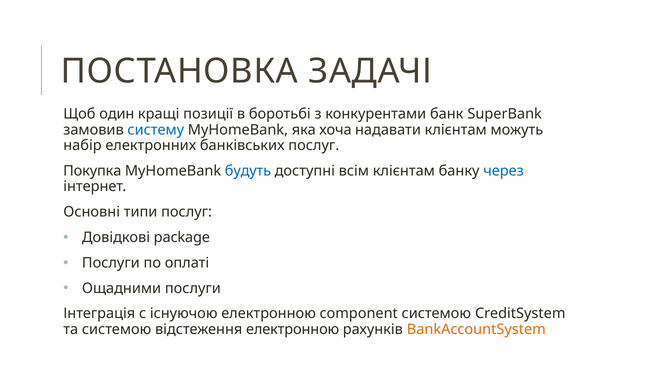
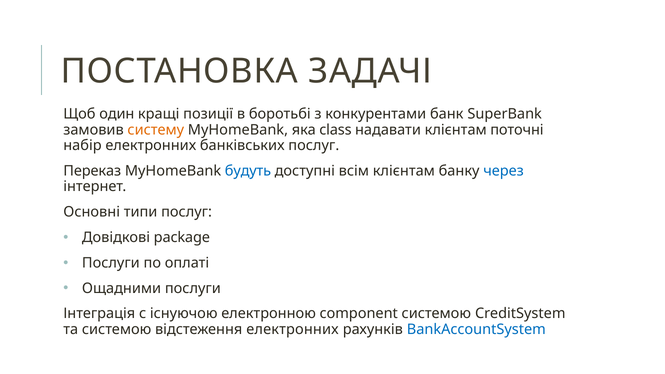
систему colour: blue -> orange
хоча: хоча -> class
можуть: можуть -> поточні
Покупка: Покупка -> Переказ
відстеження електронною: електронною -> електронних
BankAccountSystem colour: orange -> blue
